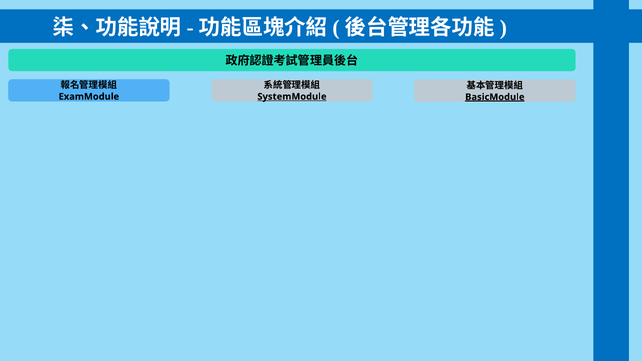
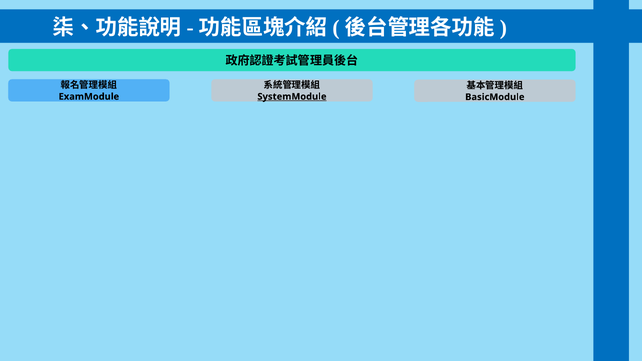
BasicModule underline: present -> none
